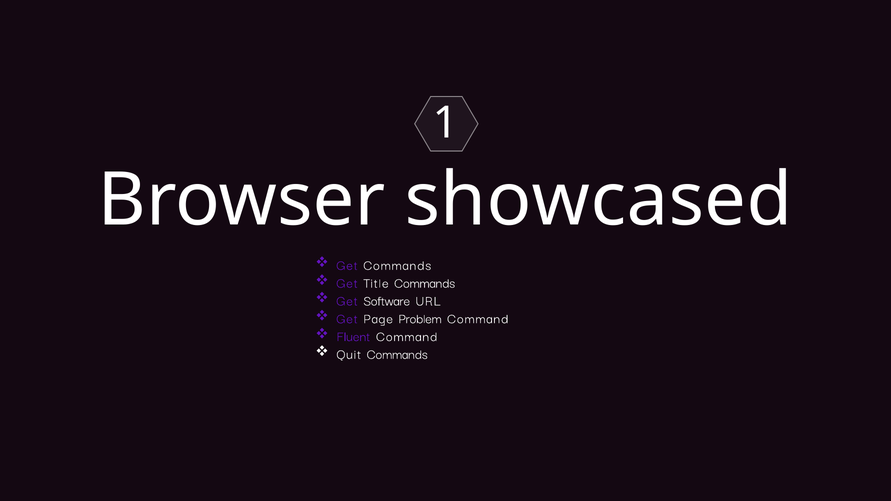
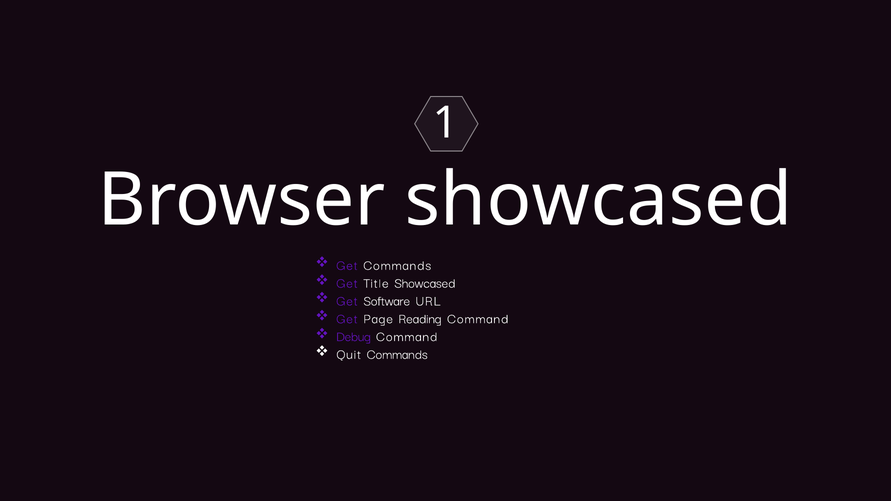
Title Commands: Commands -> Showcased
Problem: Problem -> Reading
Fluent: Fluent -> Debug
